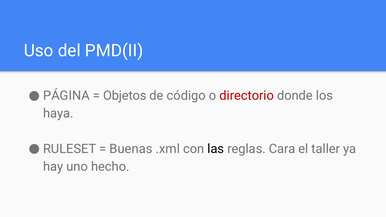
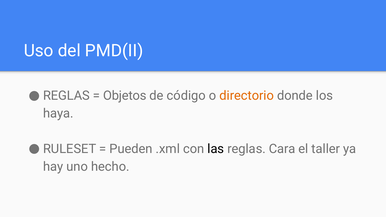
PÁGINA at (66, 96): PÁGINA -> REGLAS
directorio colour: red -> orange
Buenas: Buenas -> Pueden
